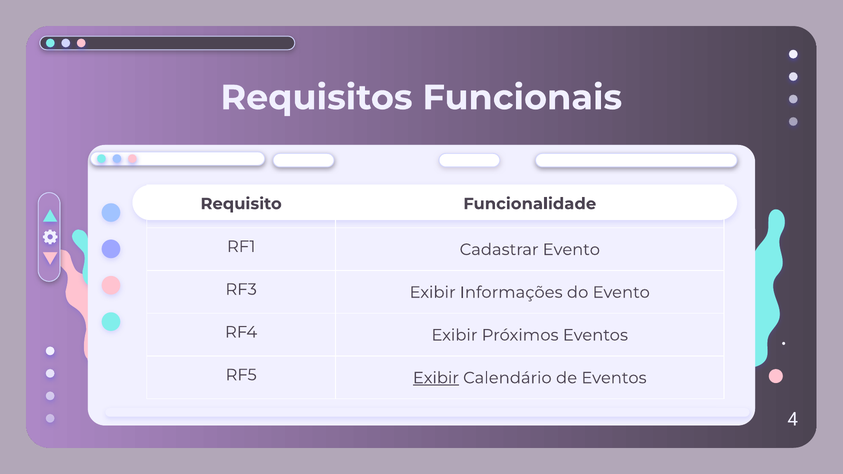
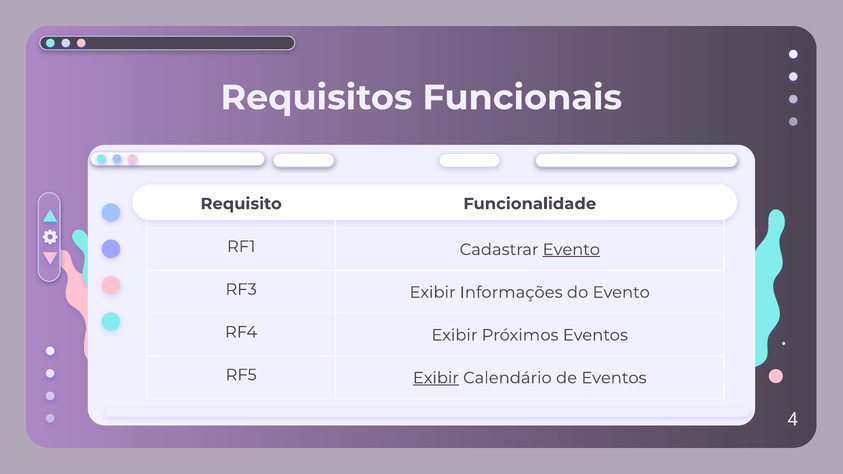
Evento at (571, 250) underline: none -> present
